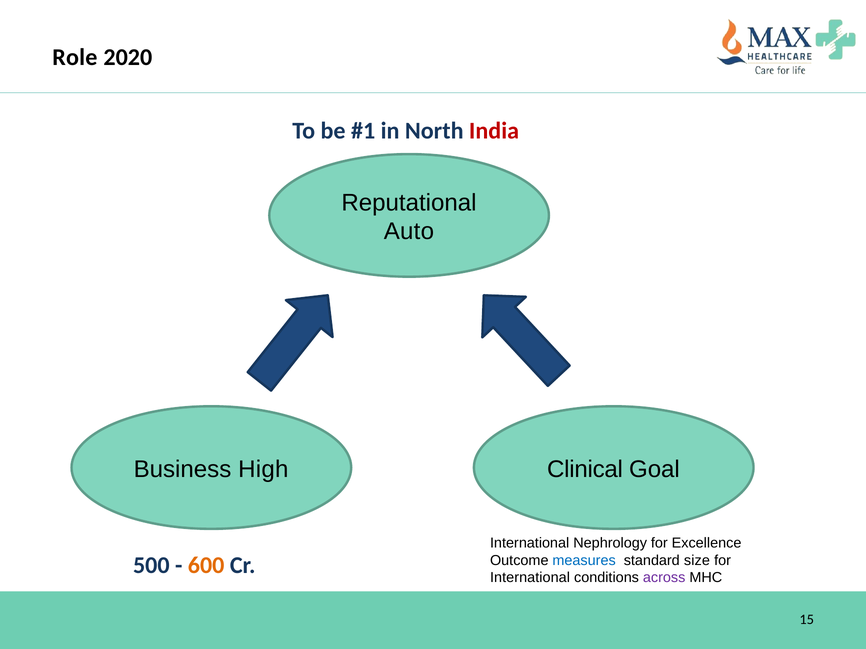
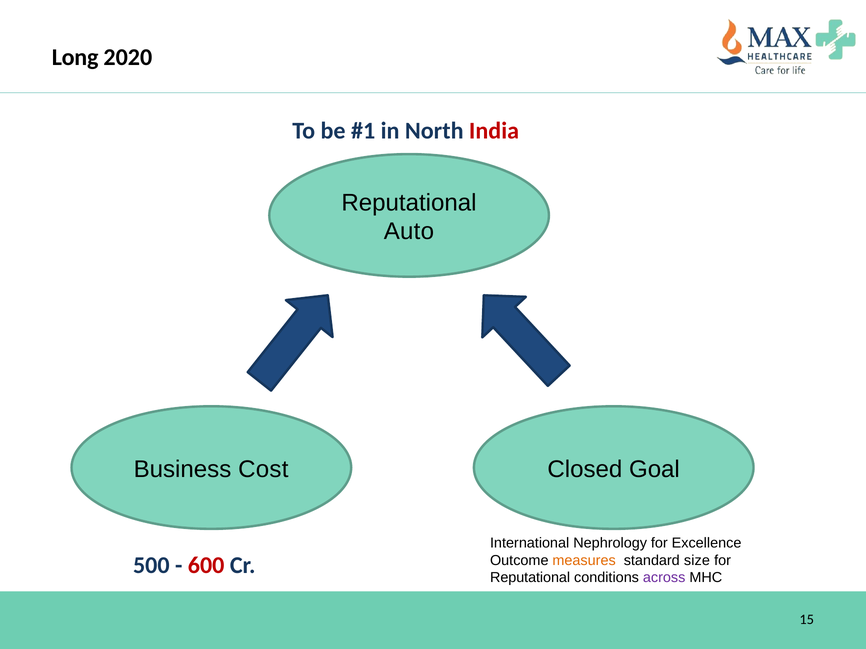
Role: Role -> Long
High: High -> Cost
Clinical: Clinical -> Closed
measures colour: blue -> orange
600 colour: orange -> red
International at (530, 578): International -> Reputational
